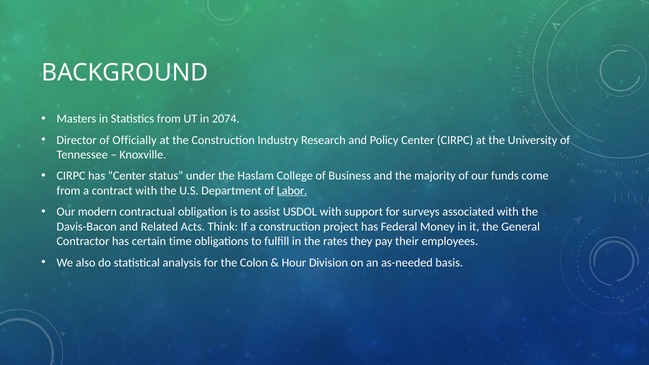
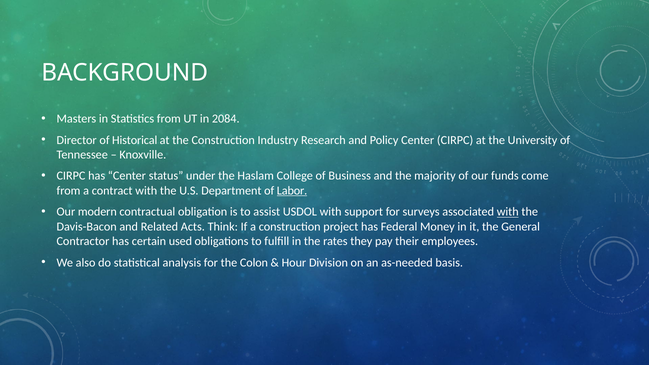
2074: 2074 -> 2084
Officially: Officially -> Historical
with at (508, 212) underline: none -> present
time: time -> used
